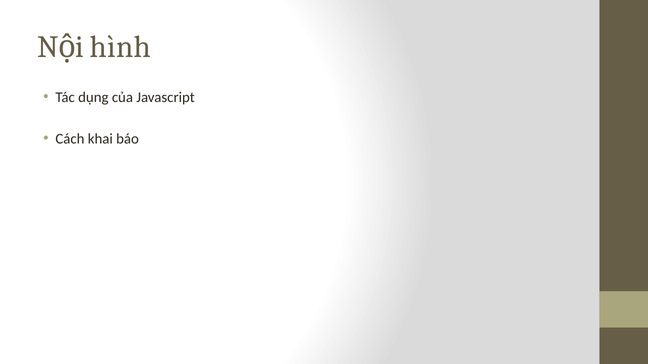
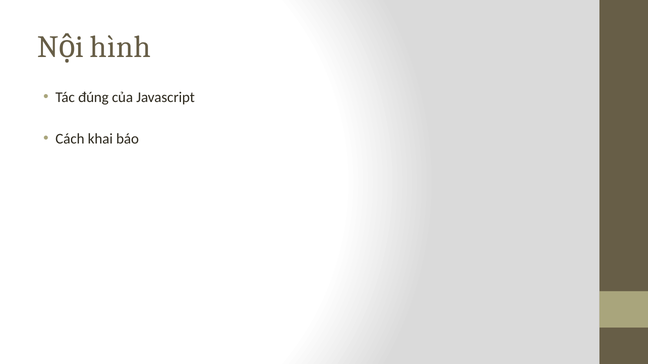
dụng: dụng -> đúng
